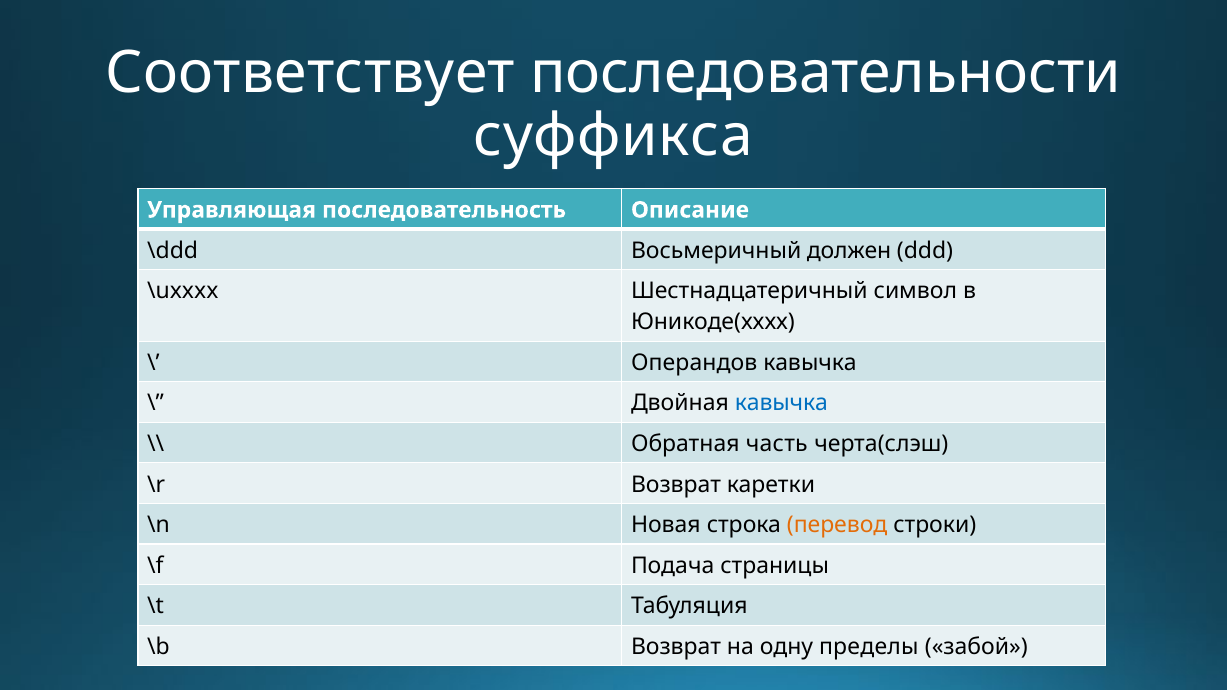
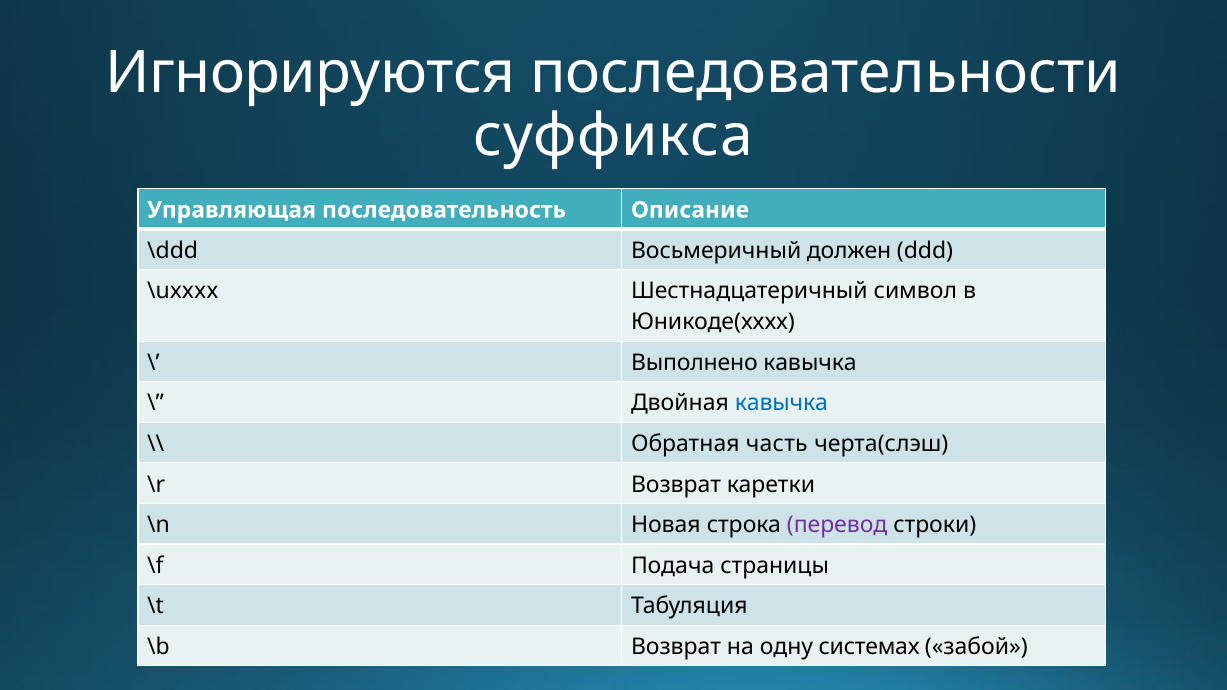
Соответствует: Соответствует -> Игнорируются
Операндов: Операндов -> Выполнено
перевод colour: orange -> purple
пределы: пределы -> системах
